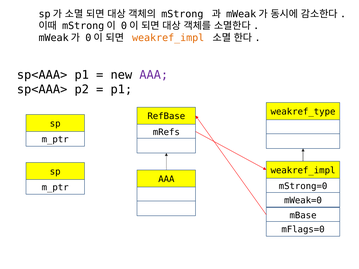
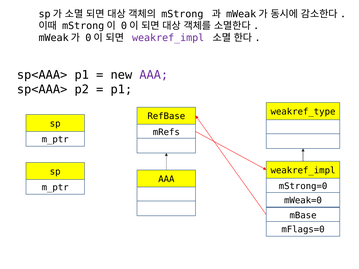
weakref_impl at (168, 38) colour: orange -> purple
